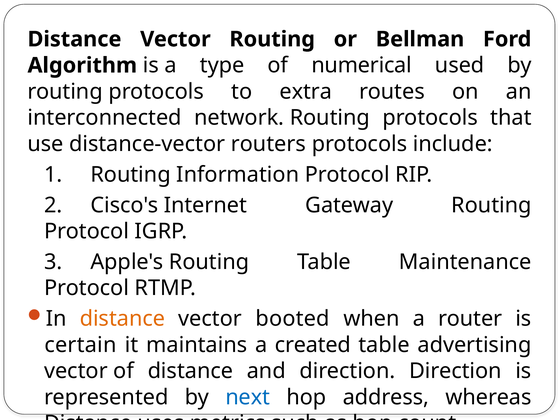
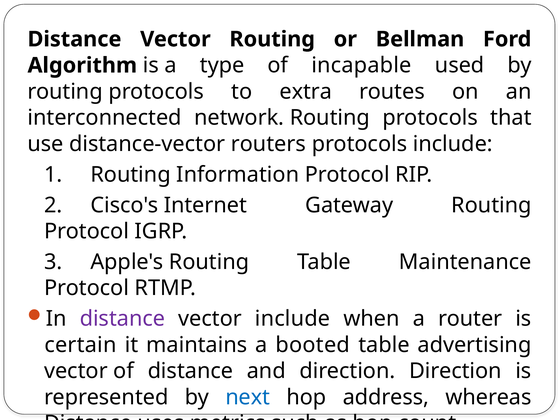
numerical: numerical -> incapable
distance at (122, 318) colour: orange -> purple
vector booted: booted -> include
created: created -> booted
